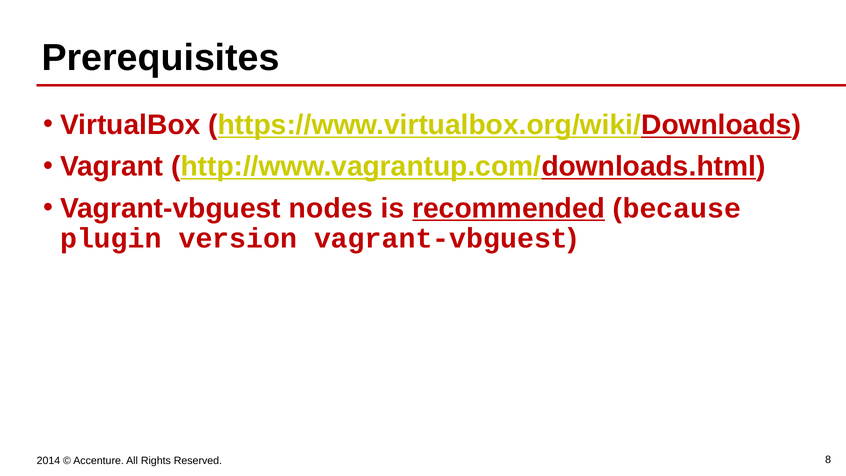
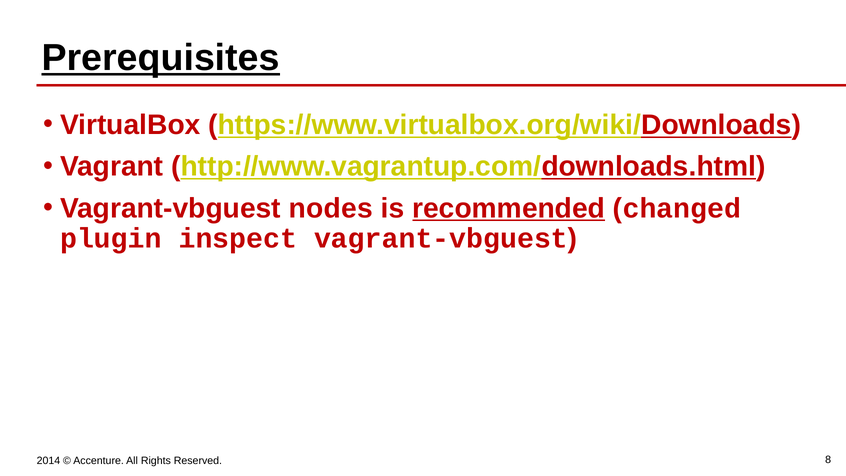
Prerequisites underline: none -> present
because: because -> changed
version: version -> inspect
